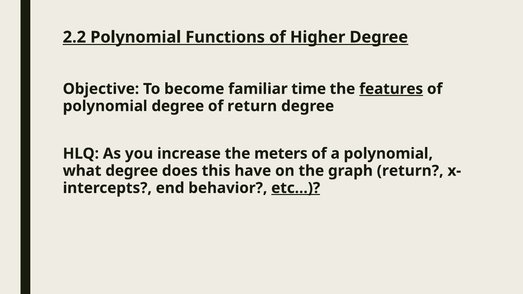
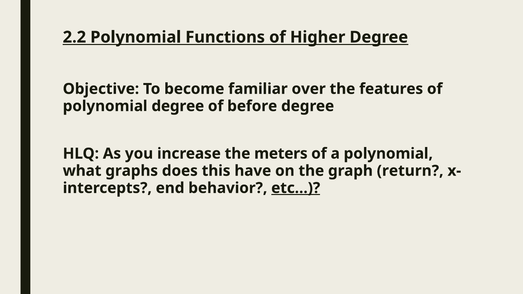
time: time -> over
features underline: present -> none
of return: return -> before
what degree: degree -> graphs
